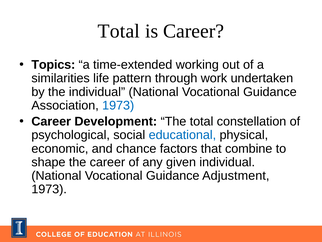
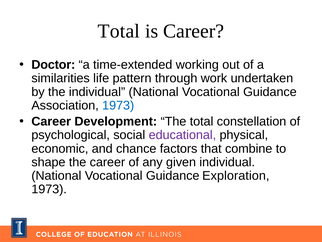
Topics: Topics -> Doctor
educational colour: blue -> purple
Adjustment: Adjustment -> Exploration
